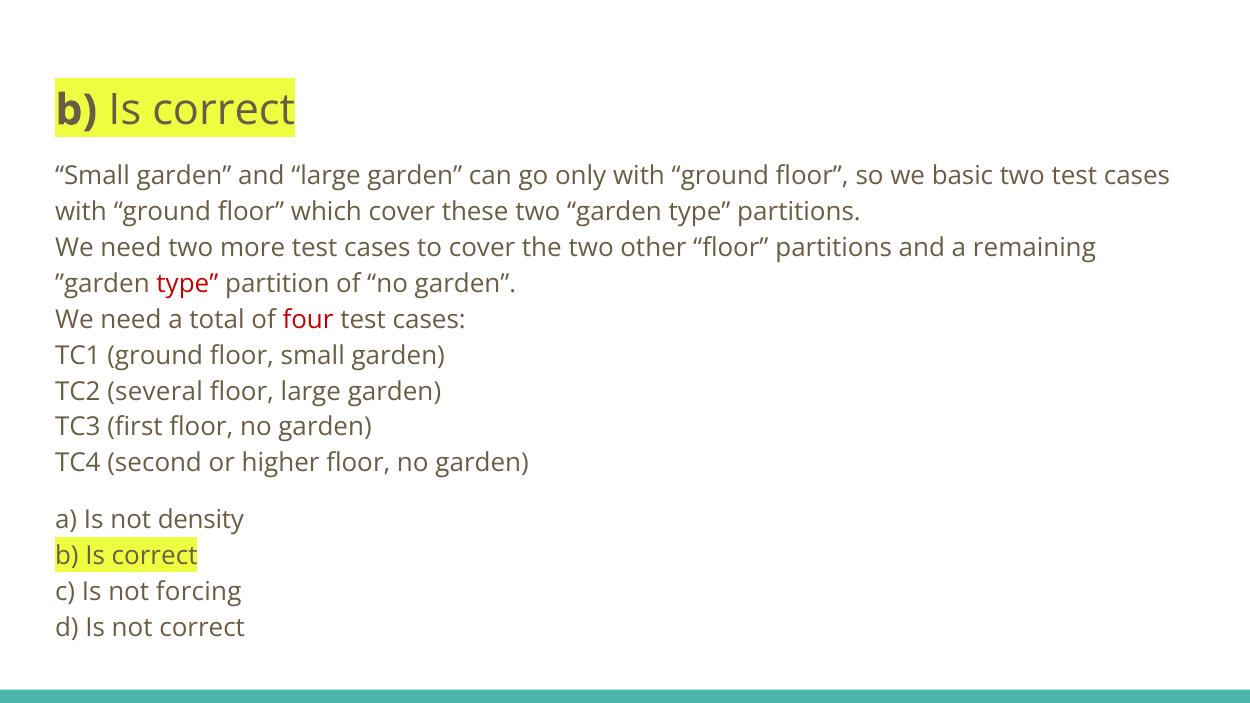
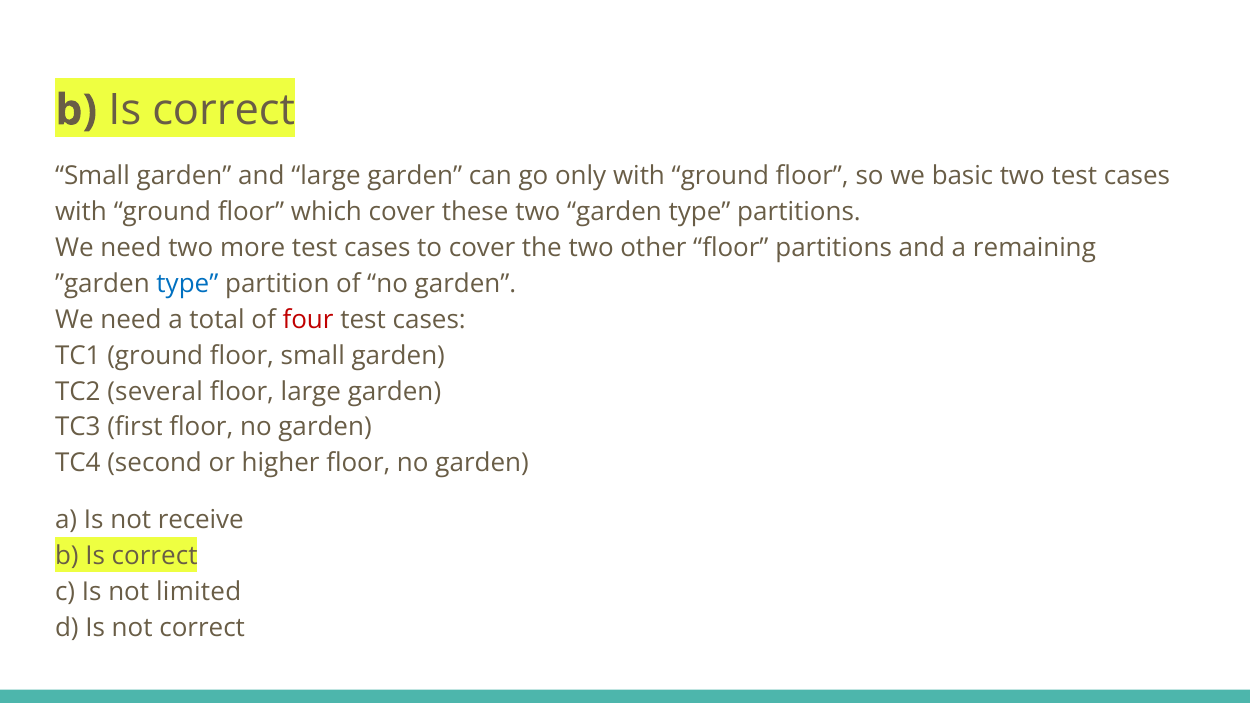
type at (187, 284) colour: red -> blue
density: density -> receive
forcing: forcing -> limited
